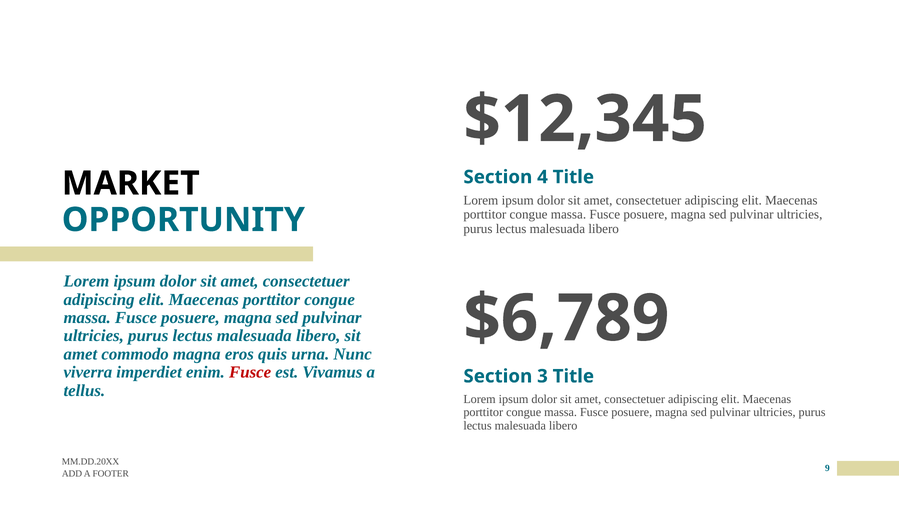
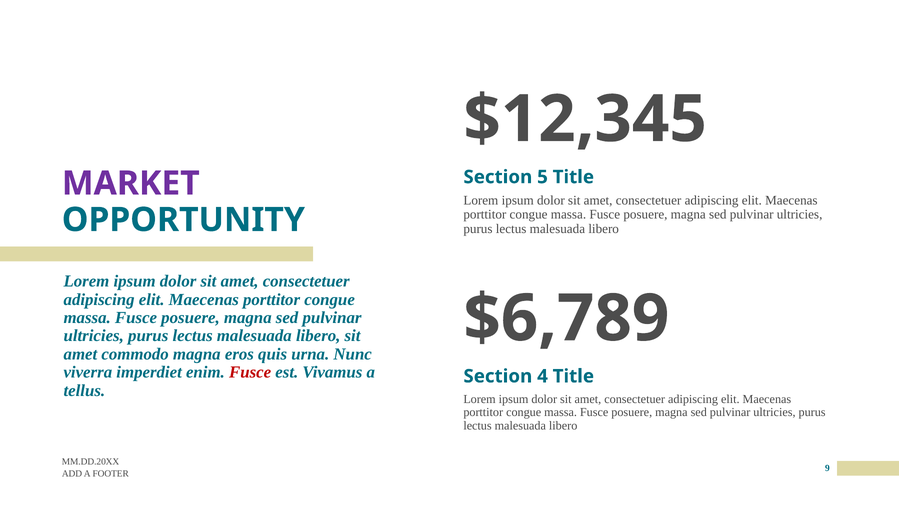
4: 4 -> 5
MARKET colour: black -> purple
3: 3 -> 4
